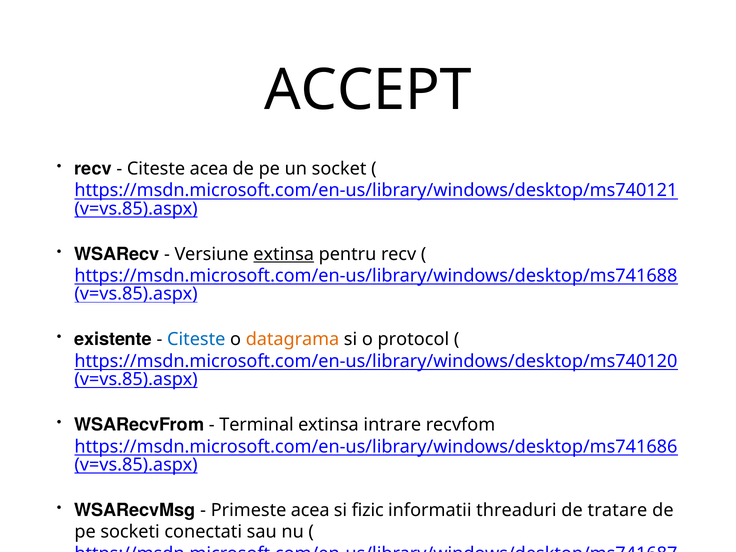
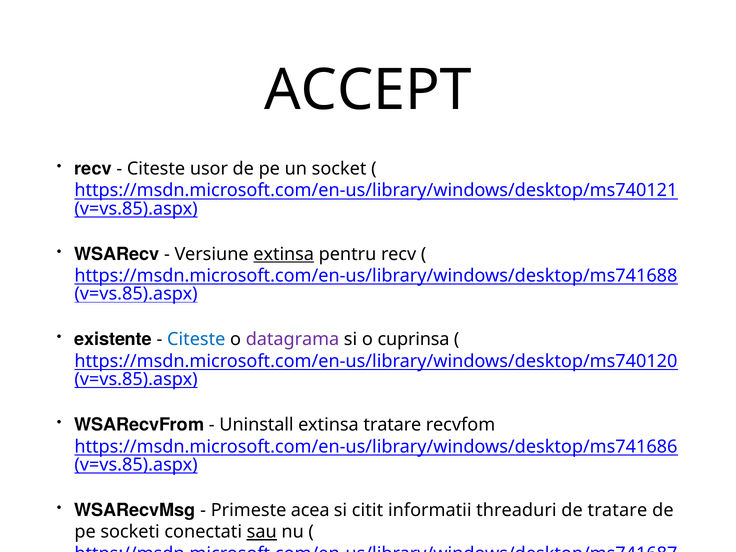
Citeste acea: acea -> usor
datagrama colour: orange -> purple
protocol: protocol -> cuprinsa
Terminal: Terminal -> Uninstall
extinsa intrare: intrare -> tratare
fizic: fizic -> citit
sau underline: none -> present
